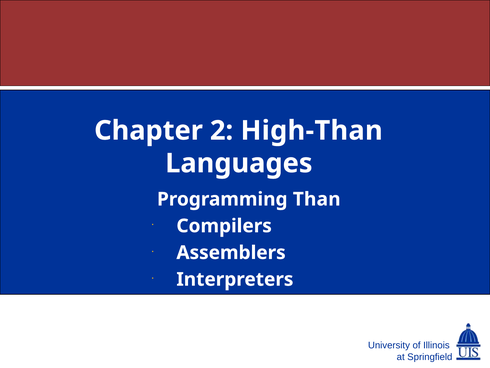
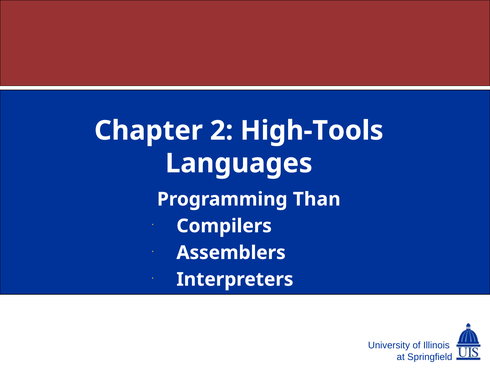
High-Than: High-Than -> High-Tools
